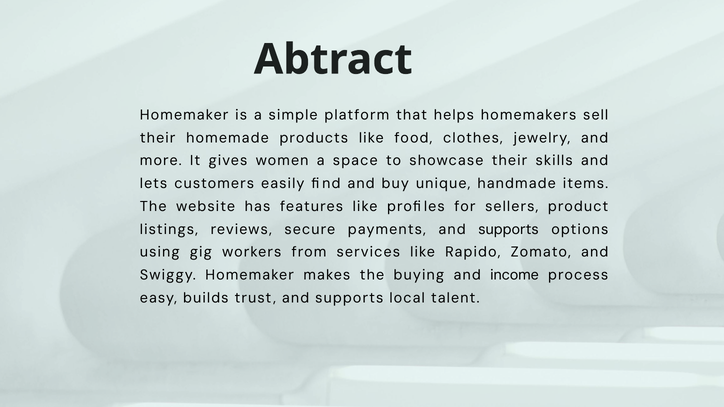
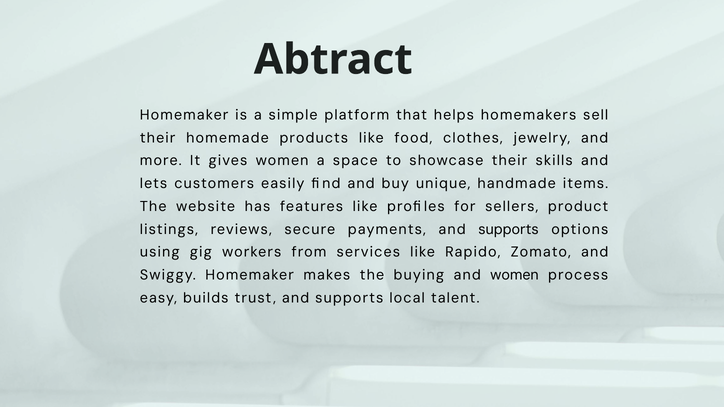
and income: income -> women
